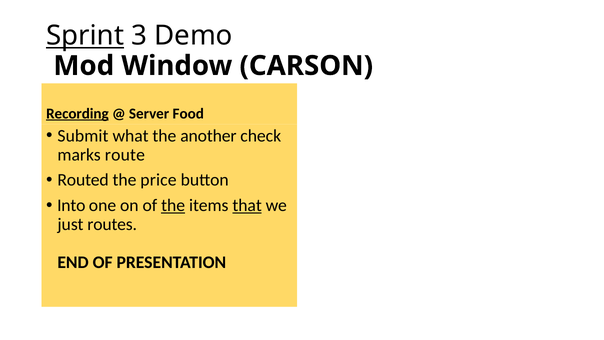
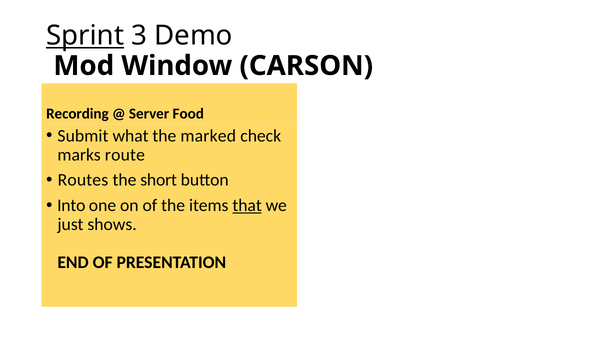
Recording underline: present -> none
another: another -> marked
Routed: Routed -> Routes
price: price -> short
the at (173, 205) underline: present -> none
routes: routes -> shows
